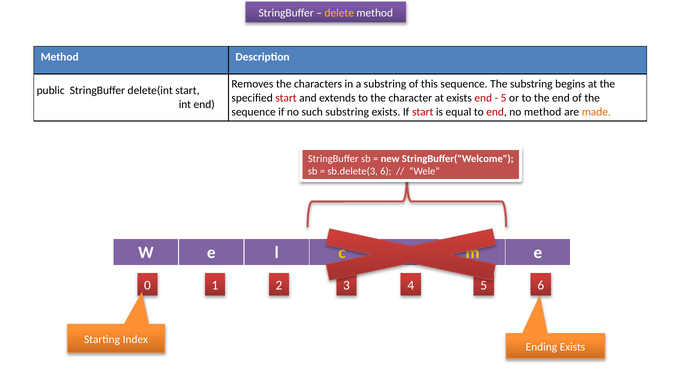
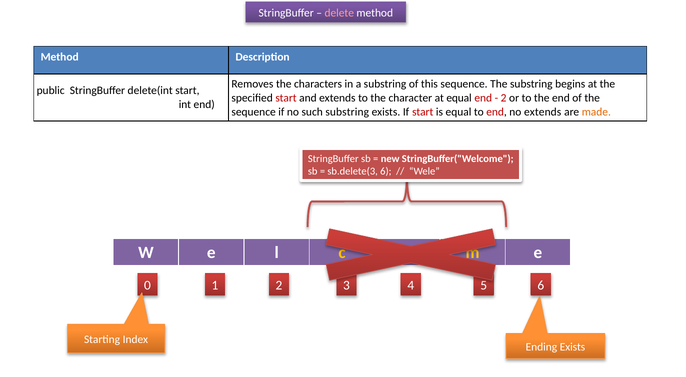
delete colour: yellow -> pink
at exists: exists -> equal
5 at (504, 98): 5 -> 2
no method: method -> extends
